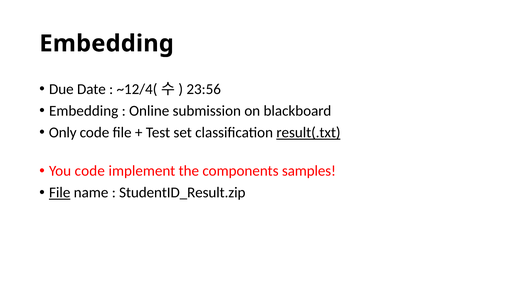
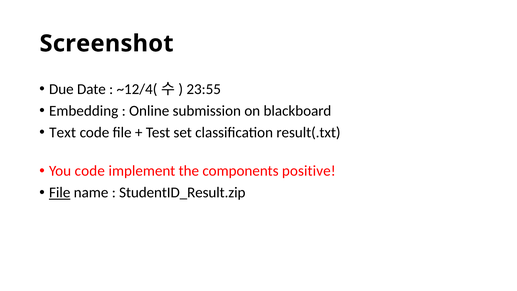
Embedding at (107, 44): Embedding -> Screenshot
23:56: 23:56 -> 23:55
Only: Only -> Text
result(.txt underline: present -> none
samples: samples -> positive
